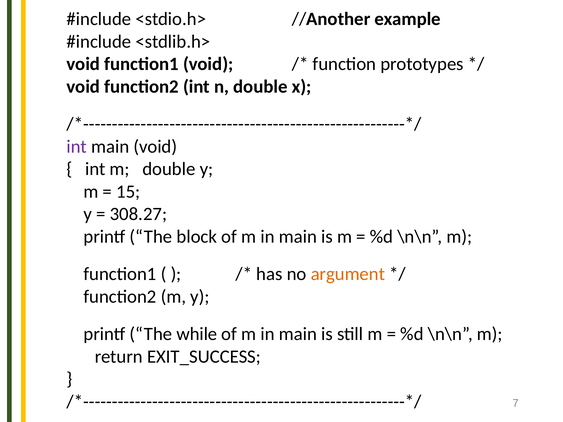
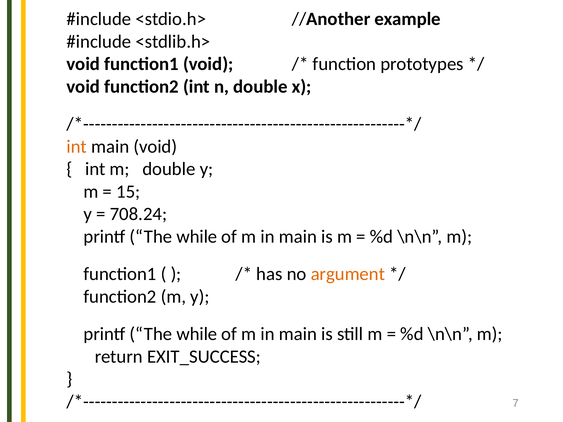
int at (77, 147) colour: purple -> orange
308.27: 308.27 -> 708.24
block at (197, 237): block -> while
